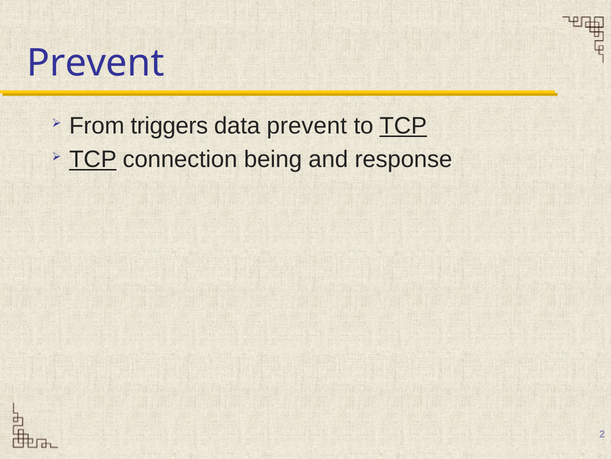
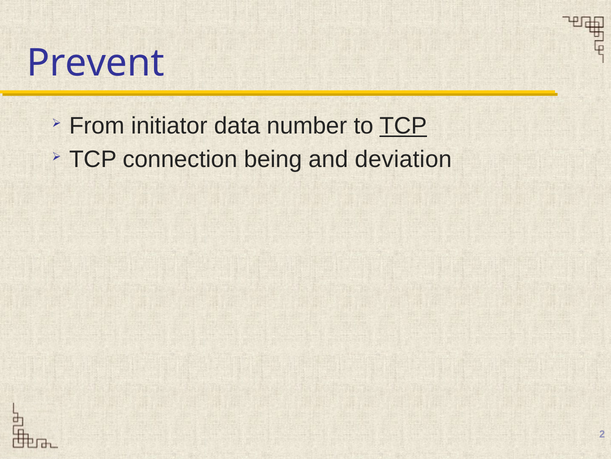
triggers: triggers -> initiator
data prevent: prevent -> number
TCP at (93, 159) underline: present -> none
response: response -> deviation
